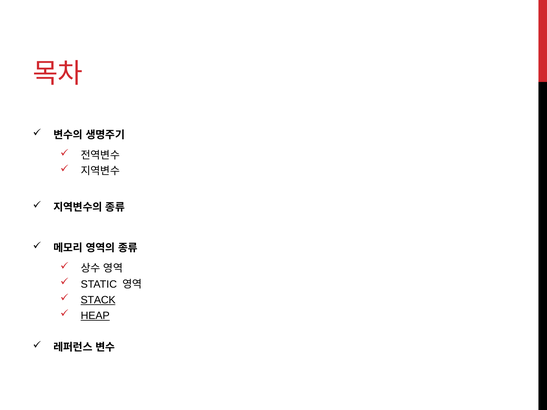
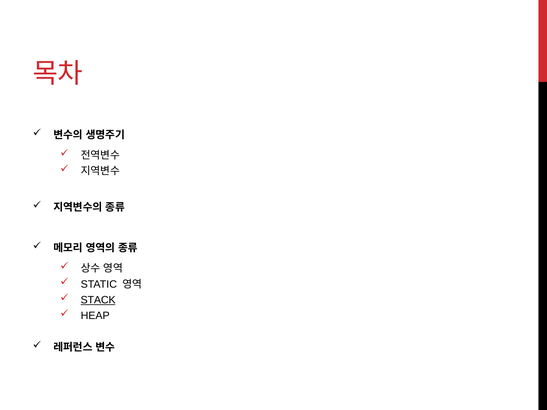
HEAP underline: present -> none
